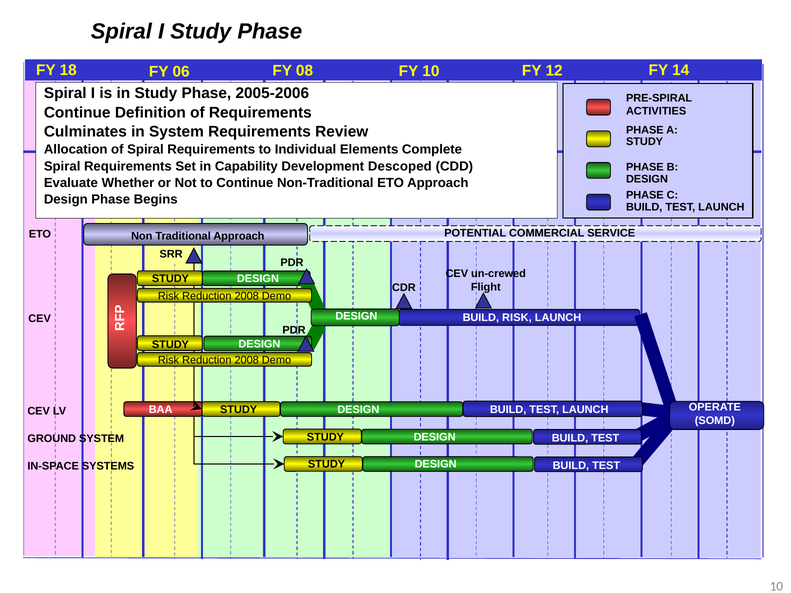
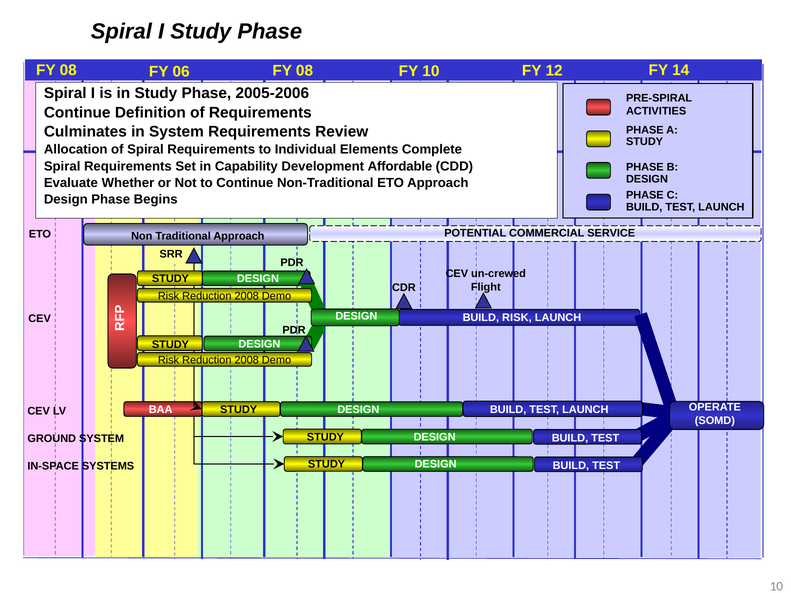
18 at (68, 70): 18 -> 08
Descoped: Descoped -> Affordable
